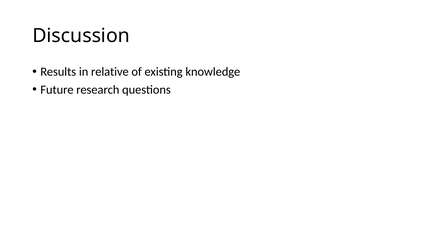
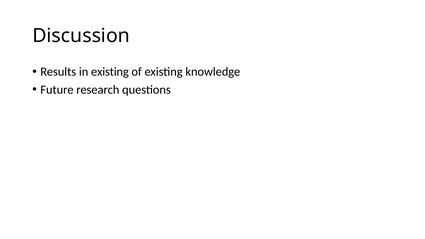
in relative: relative -> existing
